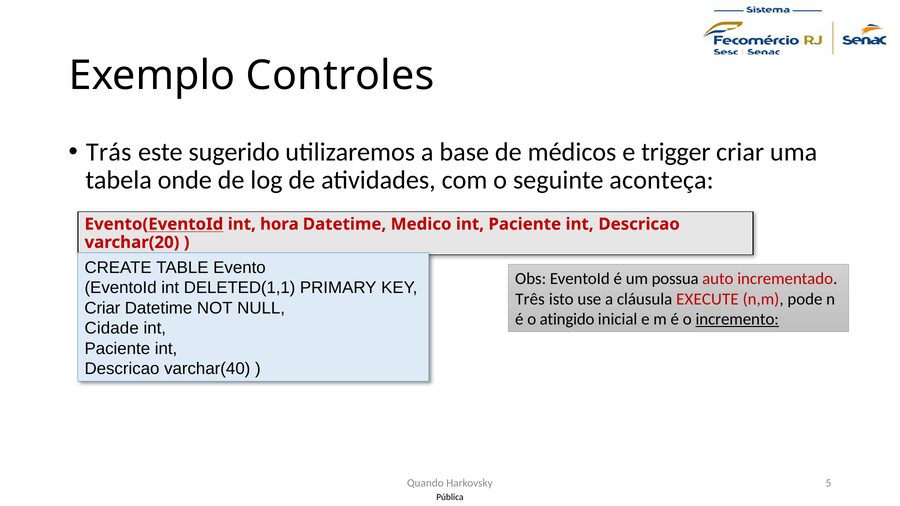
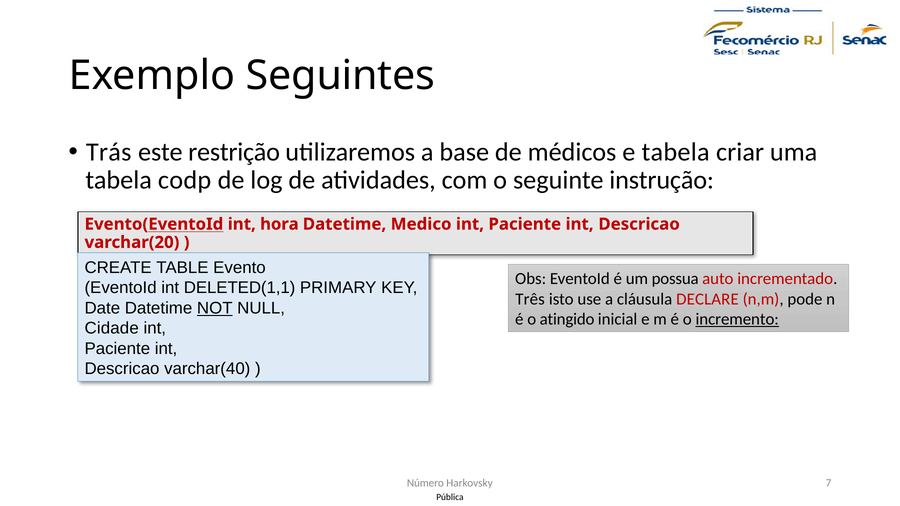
Controles: Controles -> Seguintes
sugerido: sugerido -> restrição
e trigger: trigger -> tabela
onde: onde -> codp
aconteça: aconteça -> instrução
EXECUTE: EXECUTE -> DECLARE
Criar at (102, 308): Criar -> Date
NOT underline: none -> present
Quando: Quando -> Número
5: 5 -> 7
